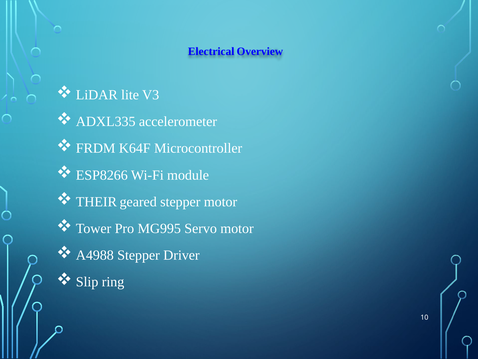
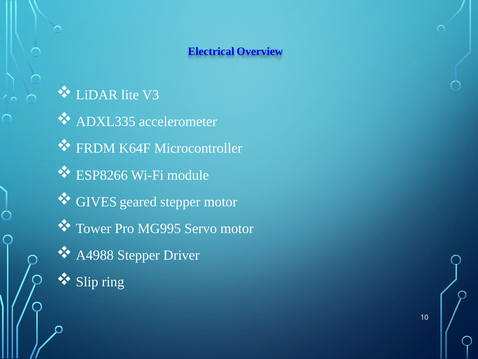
THEIR: THEIR -> GIVES
